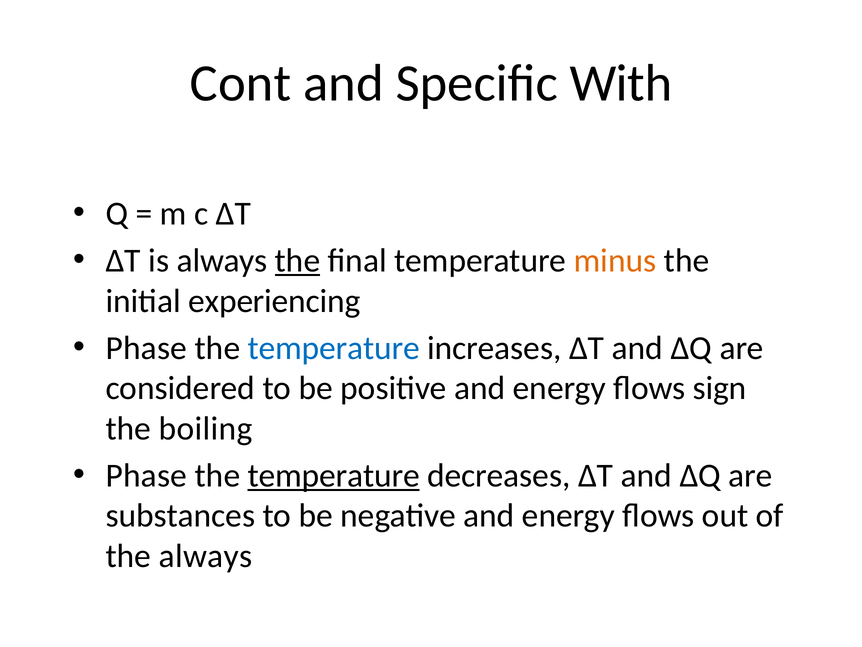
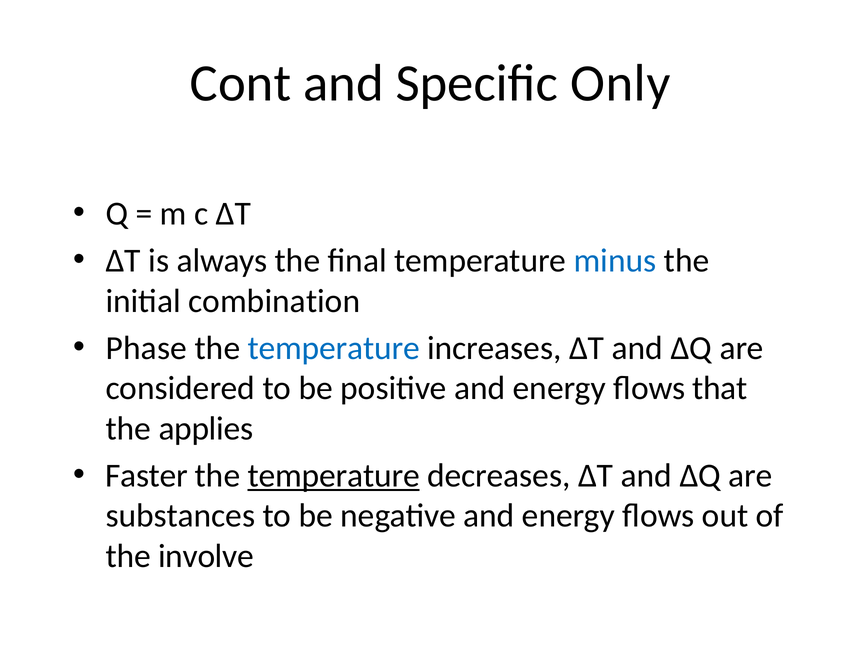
With: With -> Only
the at (298, 260) underline: present -> none
minus colour: orange -> blue
experiencing: experiencing -> combination
sign: sign -> that
boiling: boiling -> applies
Phase at (146, 475): Phase -> Faster
the always: always -> involve
